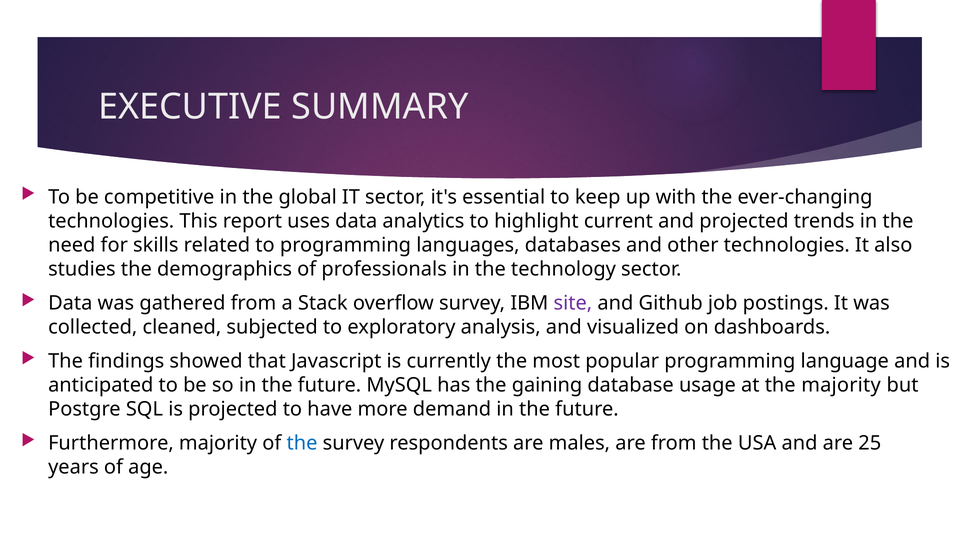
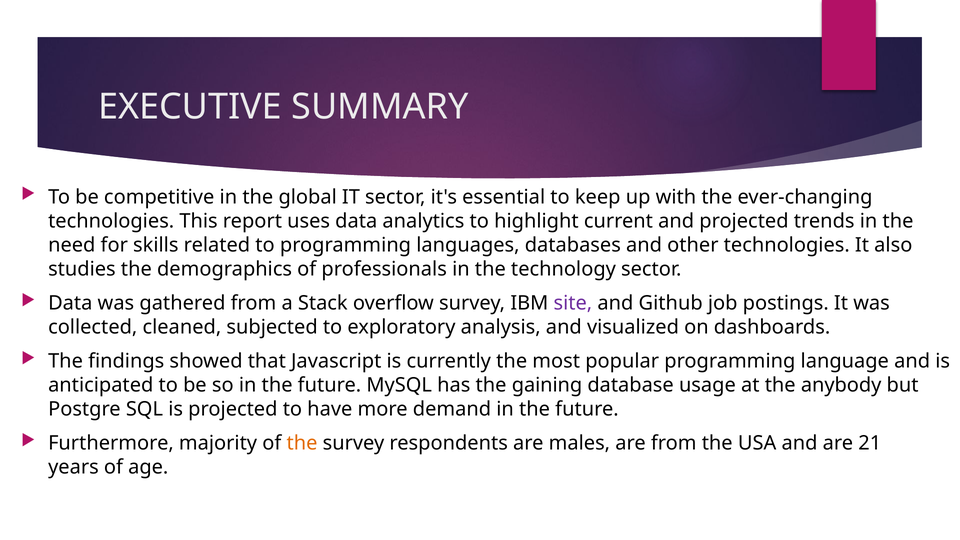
the majority: majority -> anybody
the at (302, 443) colour: blue -> orange
25: 25 -> 21
